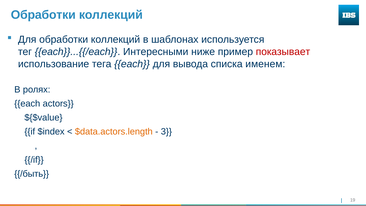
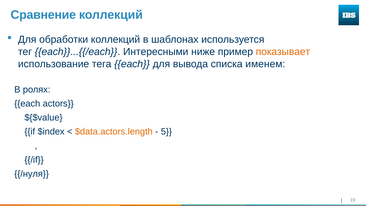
Обработки at (43, 15): Обработки -> Сравнение
показывает colour: red -> orange
3: 3 -> 5
/быть: /быть -> /нуля
